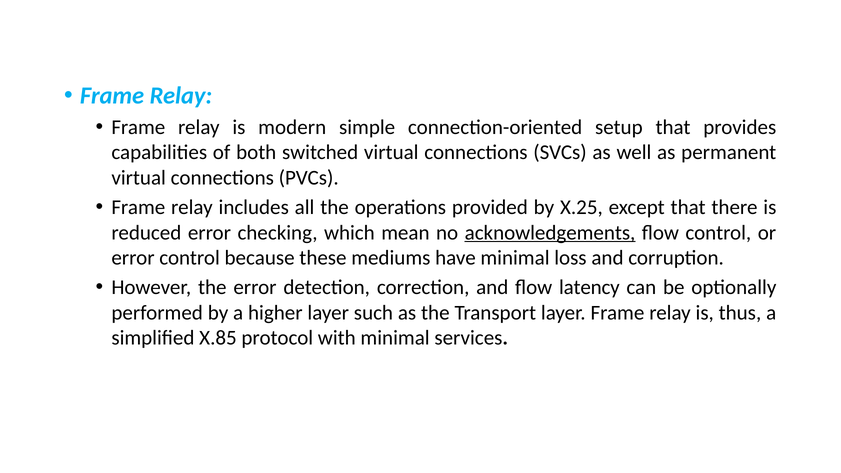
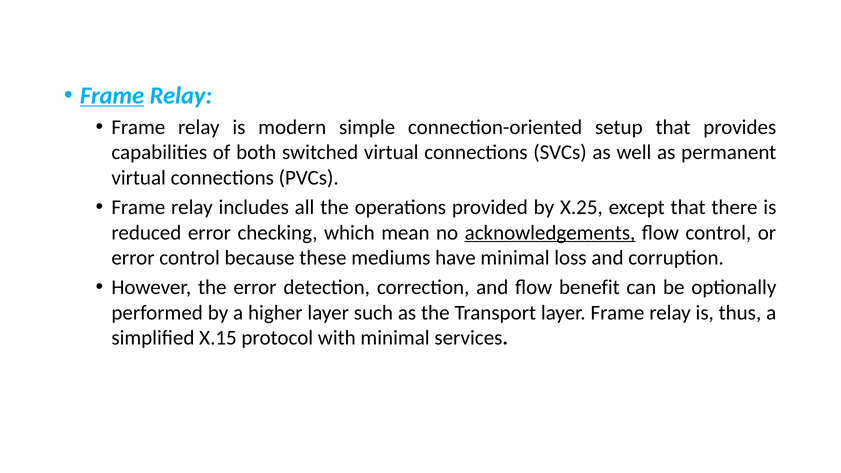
Frame at (112, 95) underline: none -> present
latency: latency -> benefit
X.85: X.85 -> X.15
